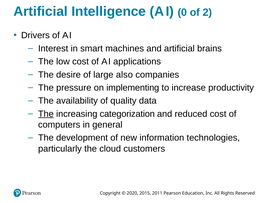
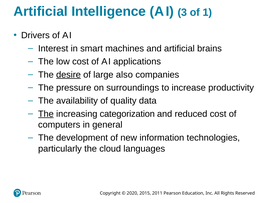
0: 0 -> 3
2: 2 -> 1
desire underline: none -> present
implementing: implementing -> surroundings
customers: customers -> languages
